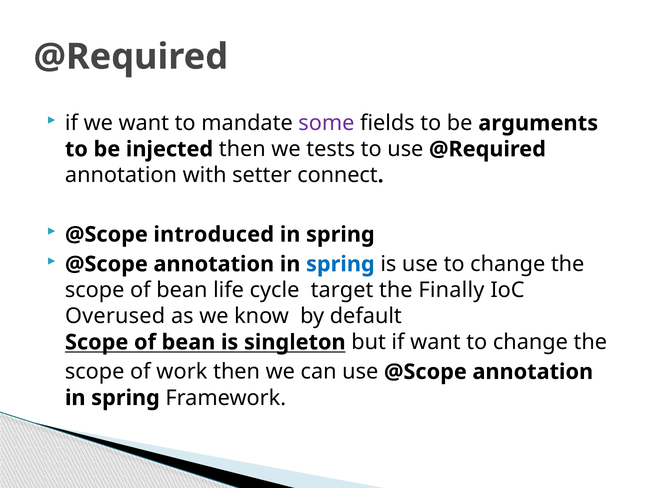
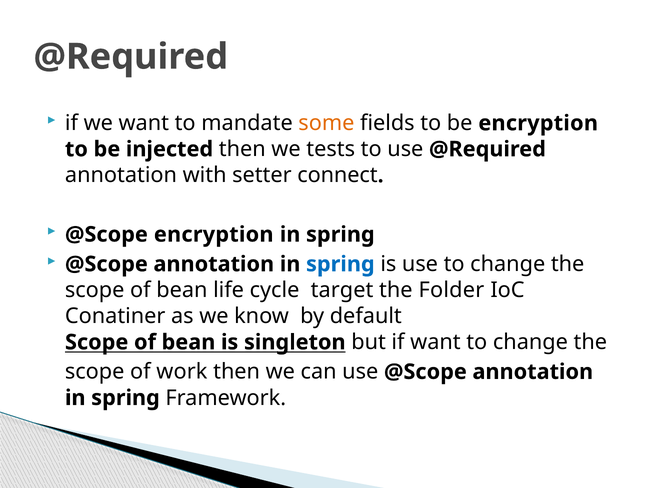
some colour: purple -> orange
be arguments: arguments -> encryption
@Scope introduced: introduced -> encryption
Finally: Finally -> Folder
Overused: Overused -> Conatiner
